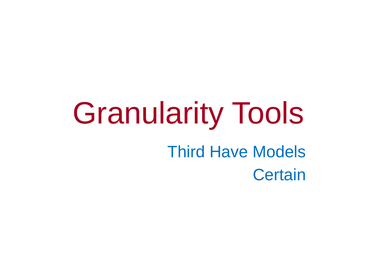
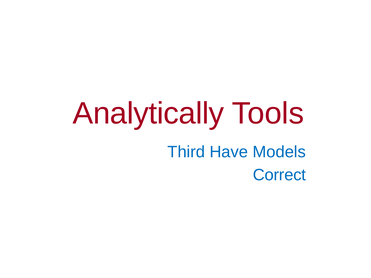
Granularity: Granularity -> Analytically
Certain: Certain -> Correct
